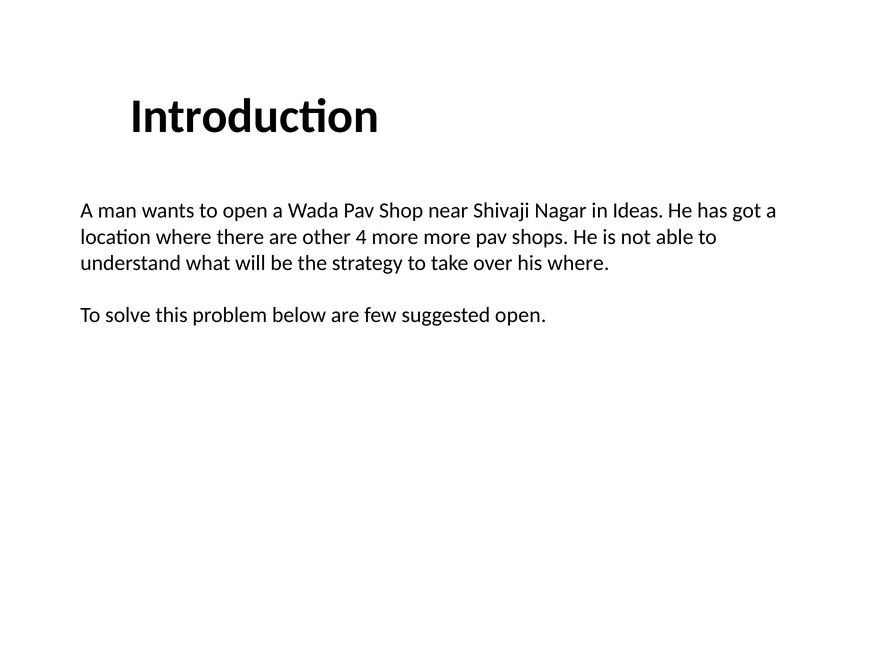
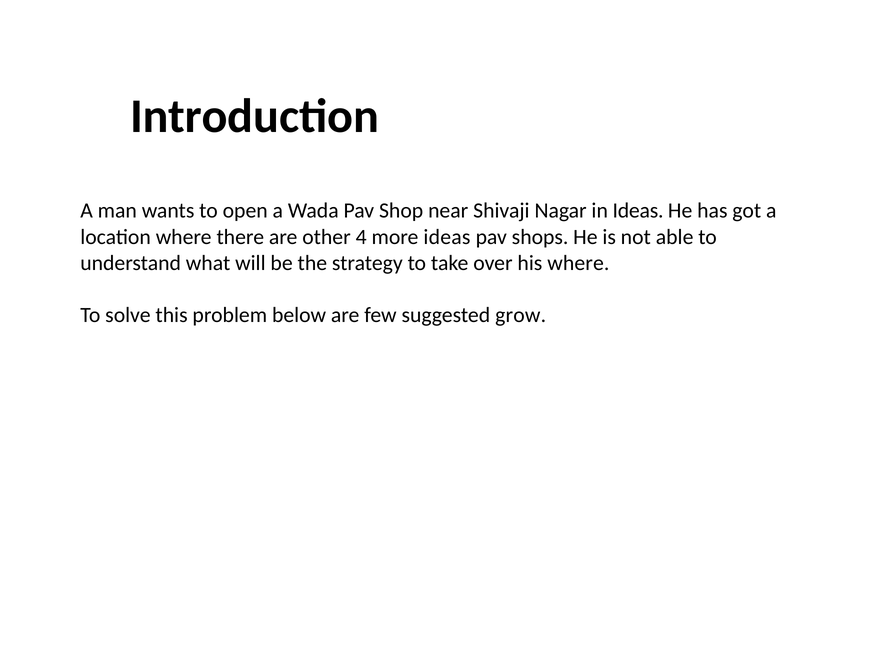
more more: more -> ideas
suggested open: open -> grow
